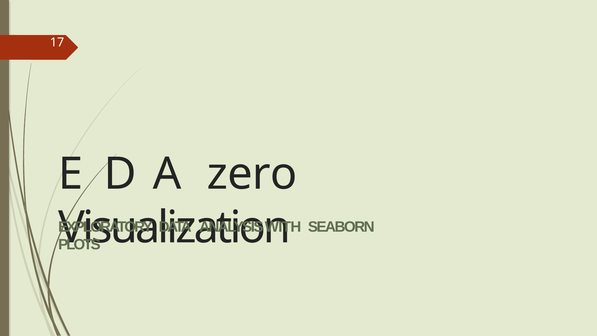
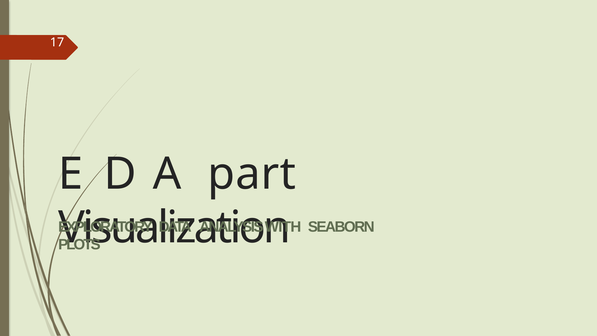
zero: zero -> part
